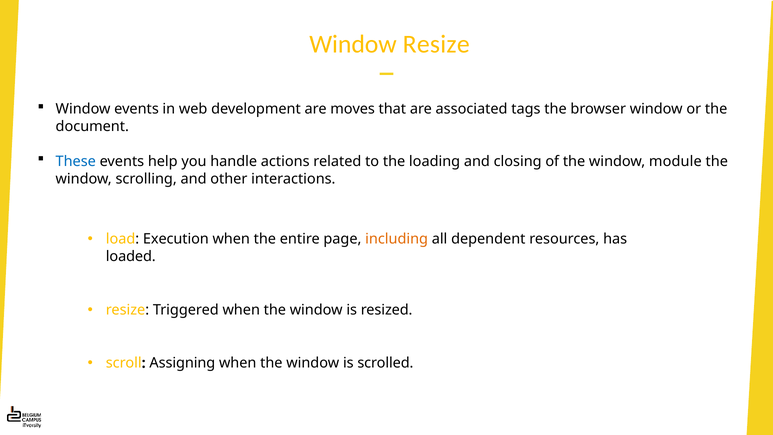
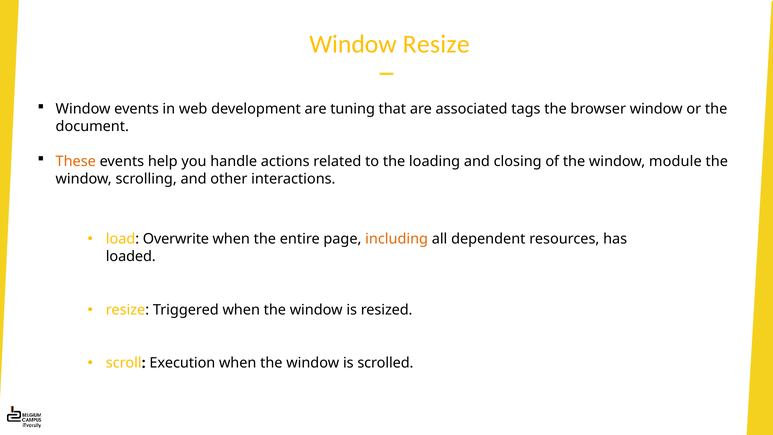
moves: moves -> tuning
These colour: blue -> orange
Execution: Execution -> Overwrite
Assigning: Assigning -> Execution
